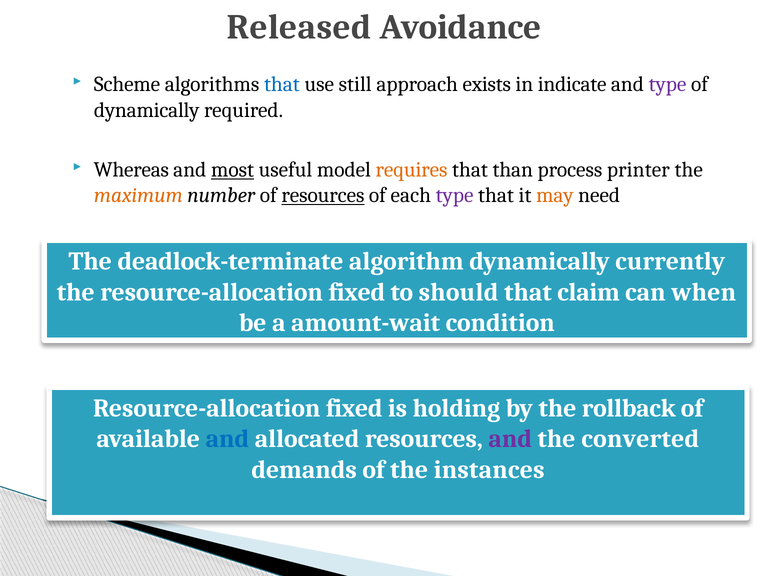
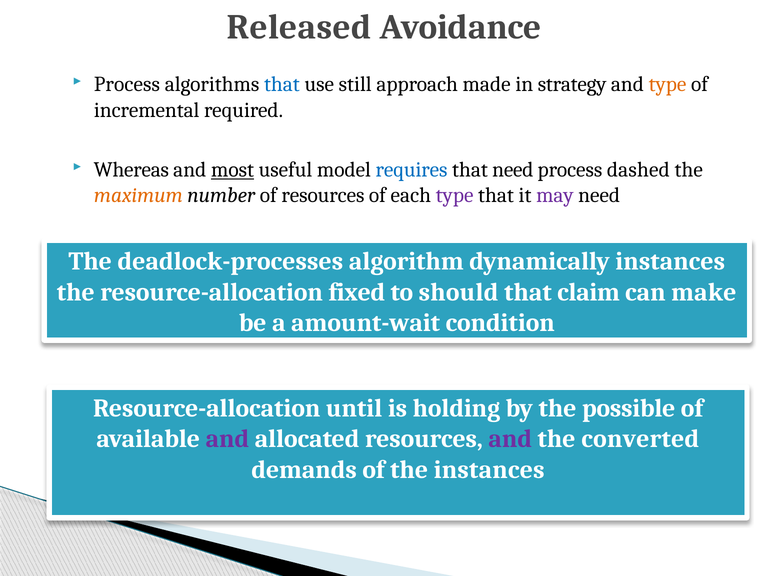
Scheme at (127, 84): Scheme -> Process
exists: exists -> made
indicate: indicate -> strategy
type at (667, 84) colour: purple -> orange
dynamically at (147, 110): dynamically -> incremental
requires colour: orange -> blue
that than: than -> need
printer: printer -> dashed
resources at (323, 195) underline: present -> none
may colour: orange -> purple
deadlock-terminate: deadlock-terminate -> deadlock-processes
dynamically currently: currently -> instances
when: when -> make
fixed at (354, 408): fixed -> until
rollback: rollback -> possible
and at (227, 439) colour: blue -> purple
